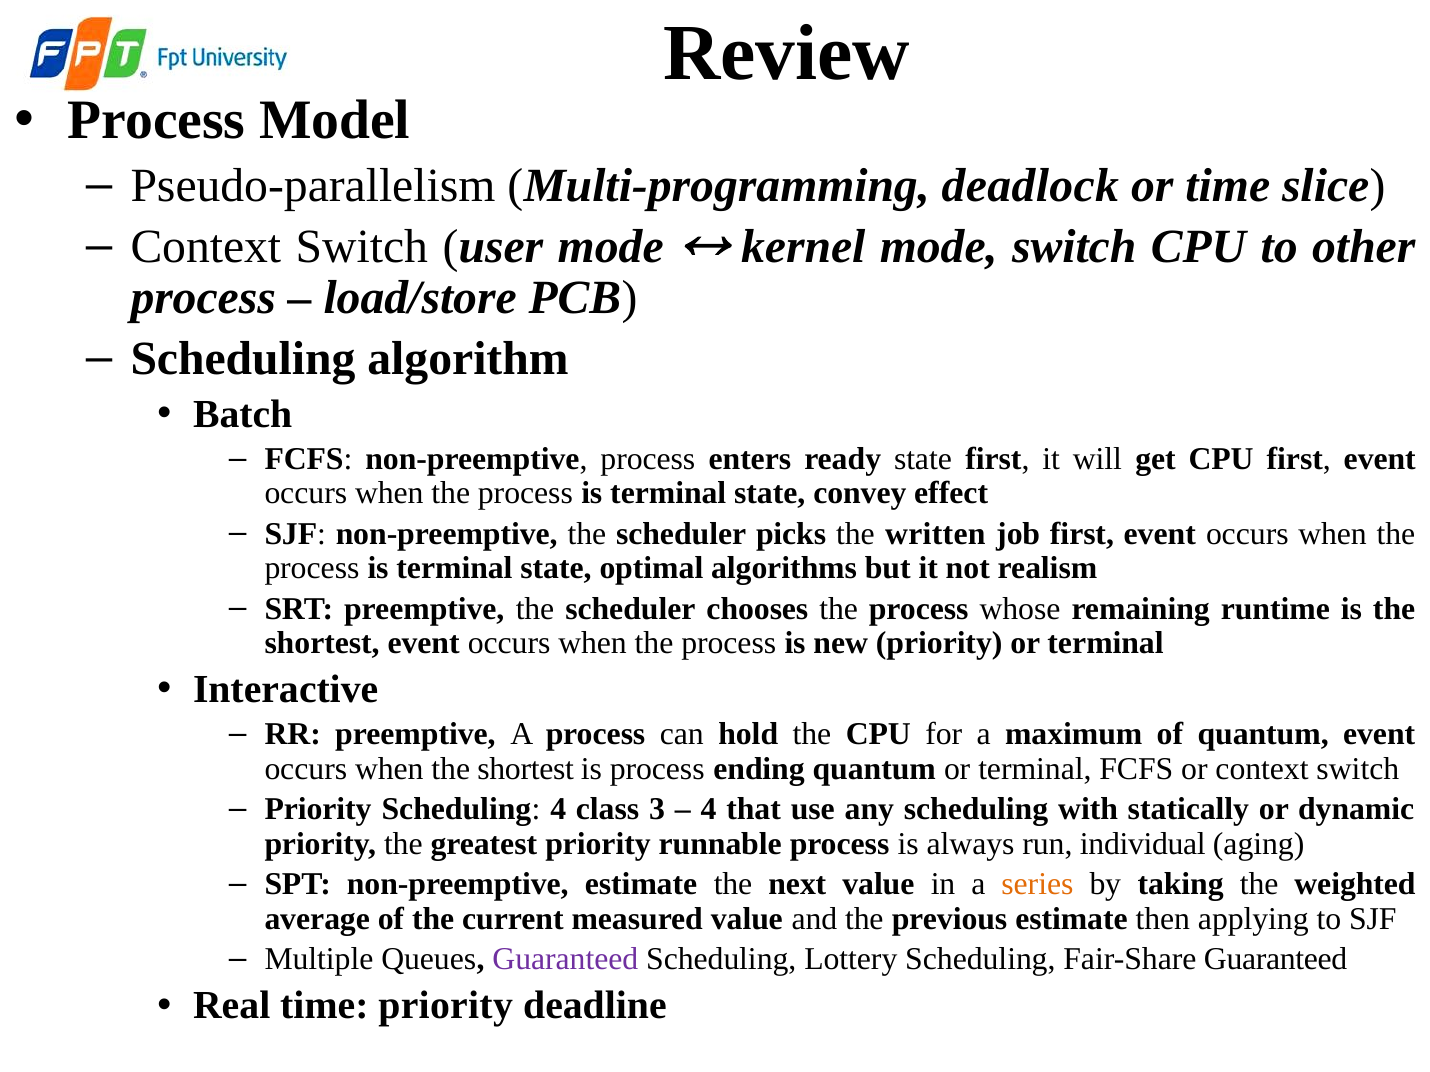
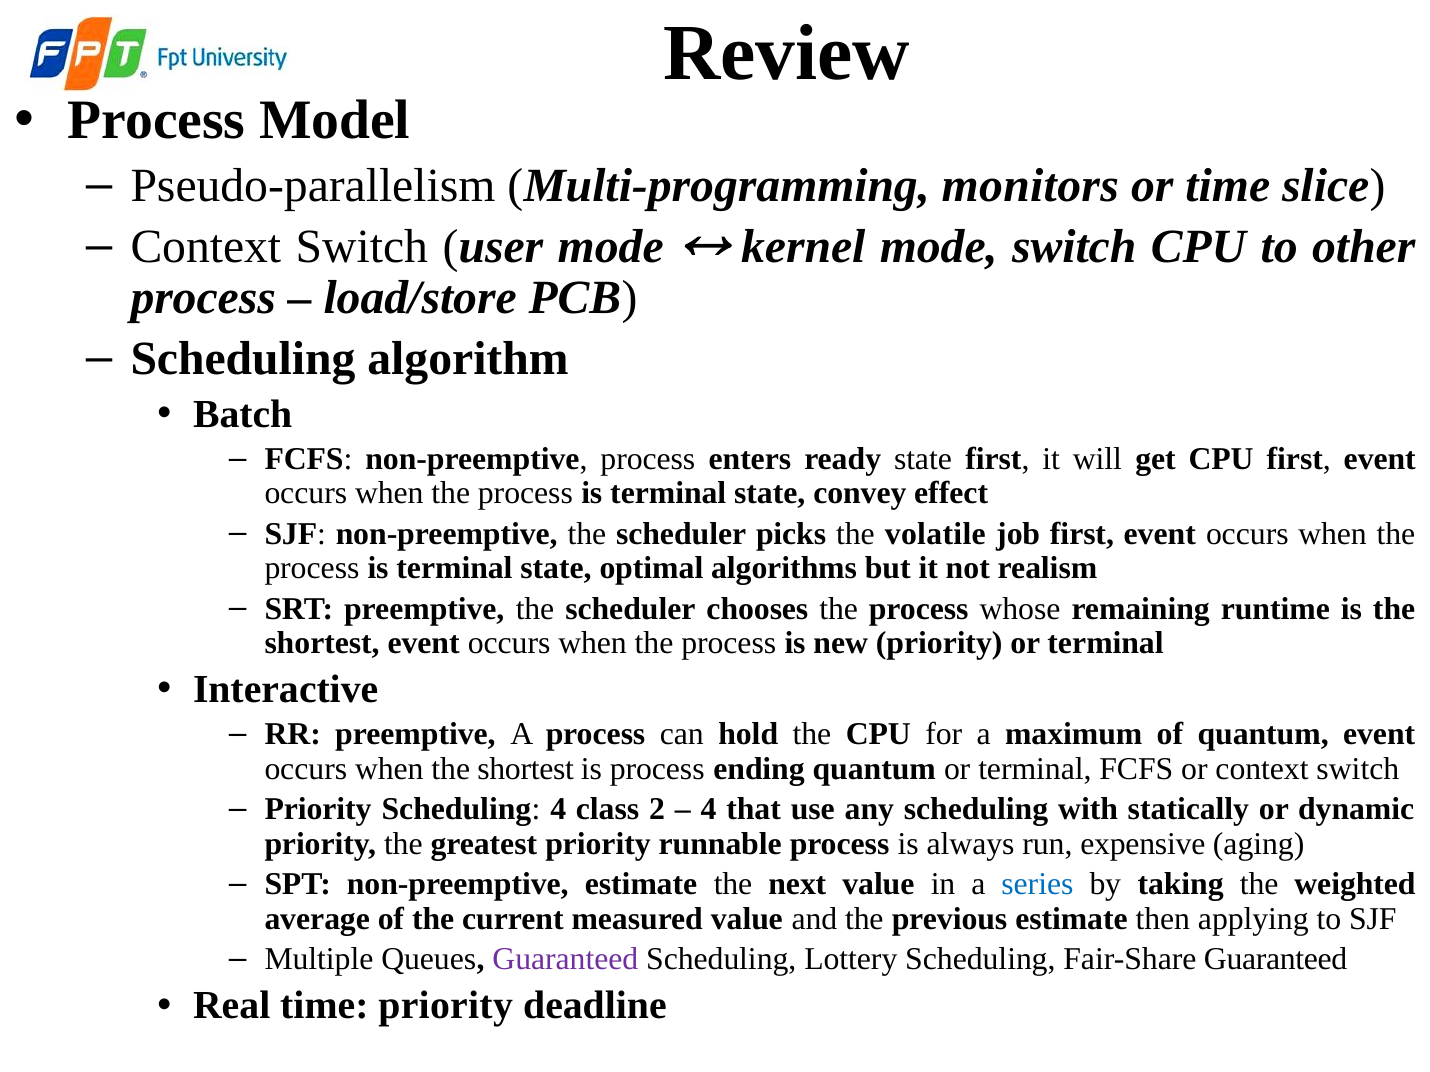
deadlock: deadlock -> monitors
written: written -> volatile
3: 3 -> 2
individual: individual -> expensive
series colour: orange -> blue
